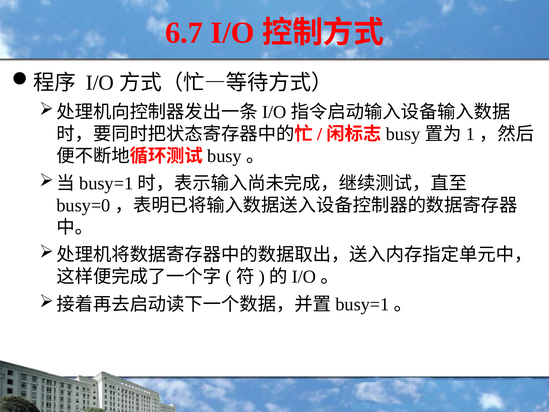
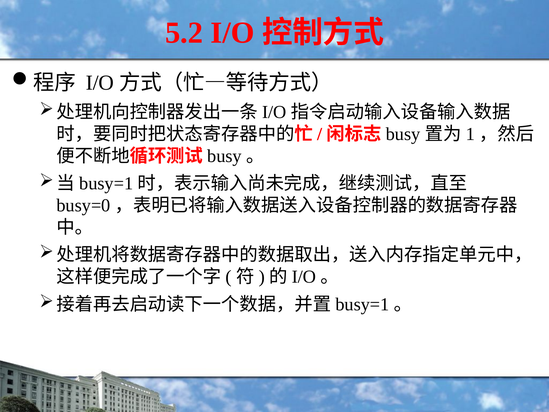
6.7: 6.7 -> 5.2
